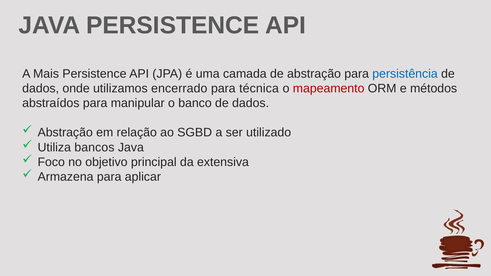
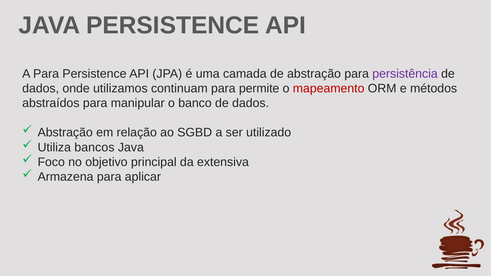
A Mais: Mais -> Para
persistência colour: blue -> purple
encerrado: encerrado -> continuam
técnica: técnica -> permite
